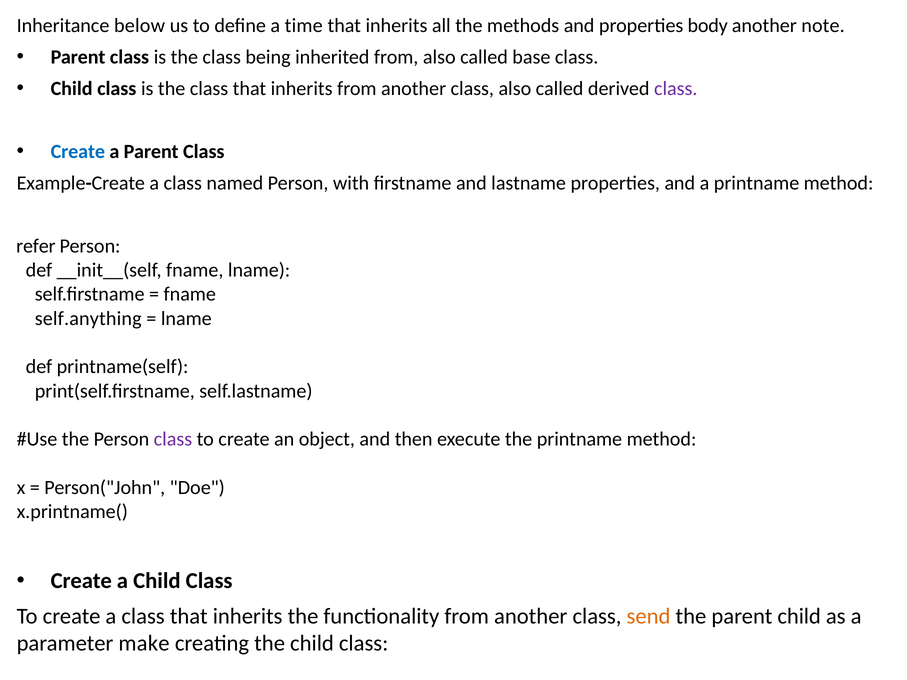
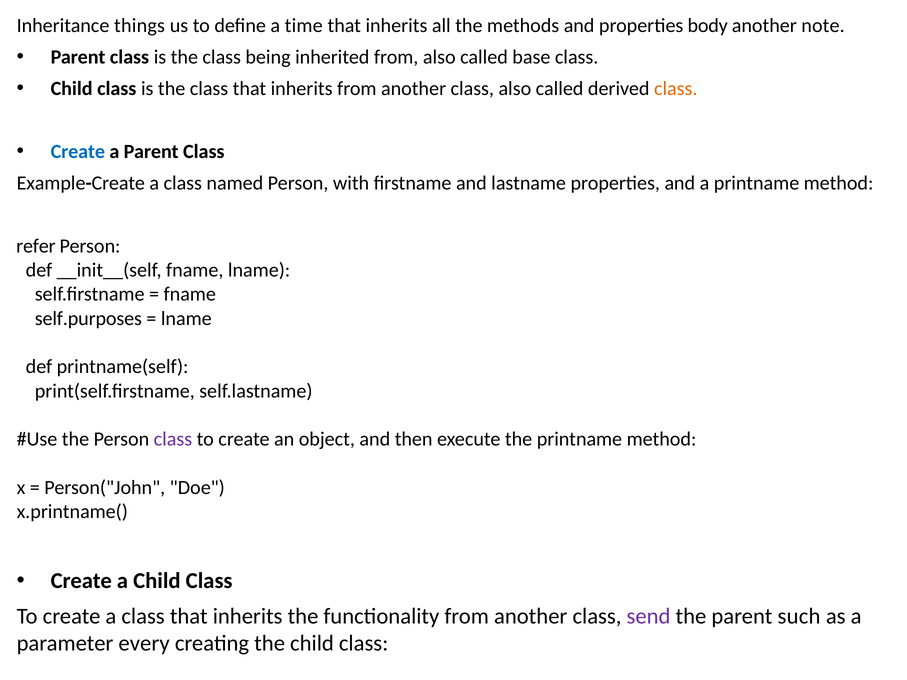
below: below -> things
class at (676, 89) colour: purple -> orange
self.anything: self.anything -> self.purposes
send colour: orange -> purple
parent child: child -> such
make: make -> every
